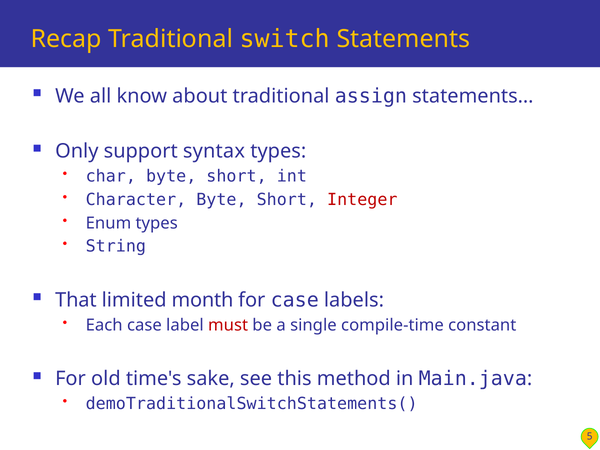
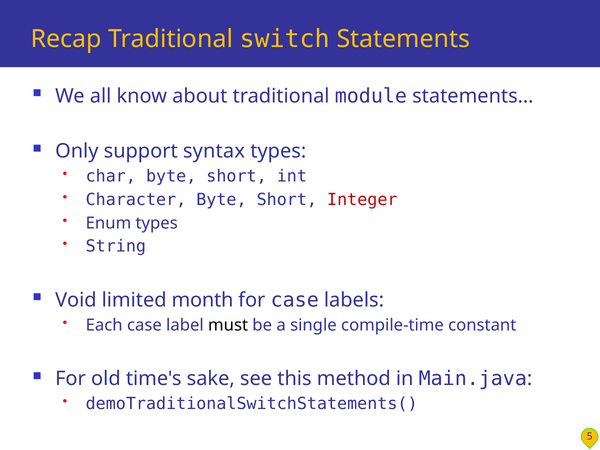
assign: assign -> module
That: That -> Void
must colour: red -> black
